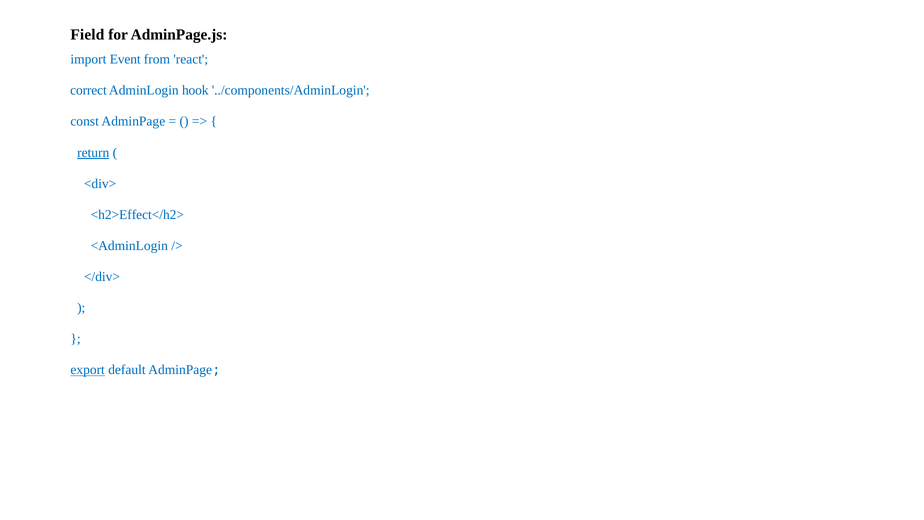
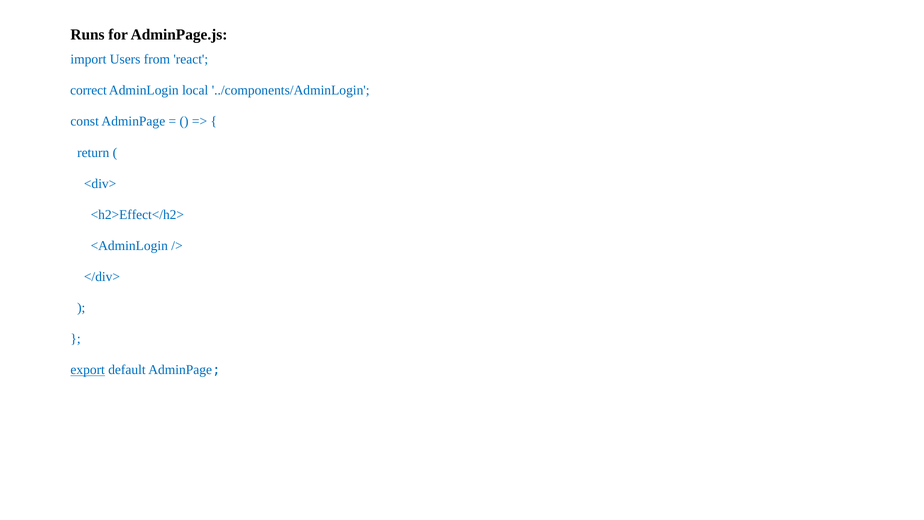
Field: Field -> Runs
Event: Event -> Users
hook: hook -> local
return underline: present -> none
